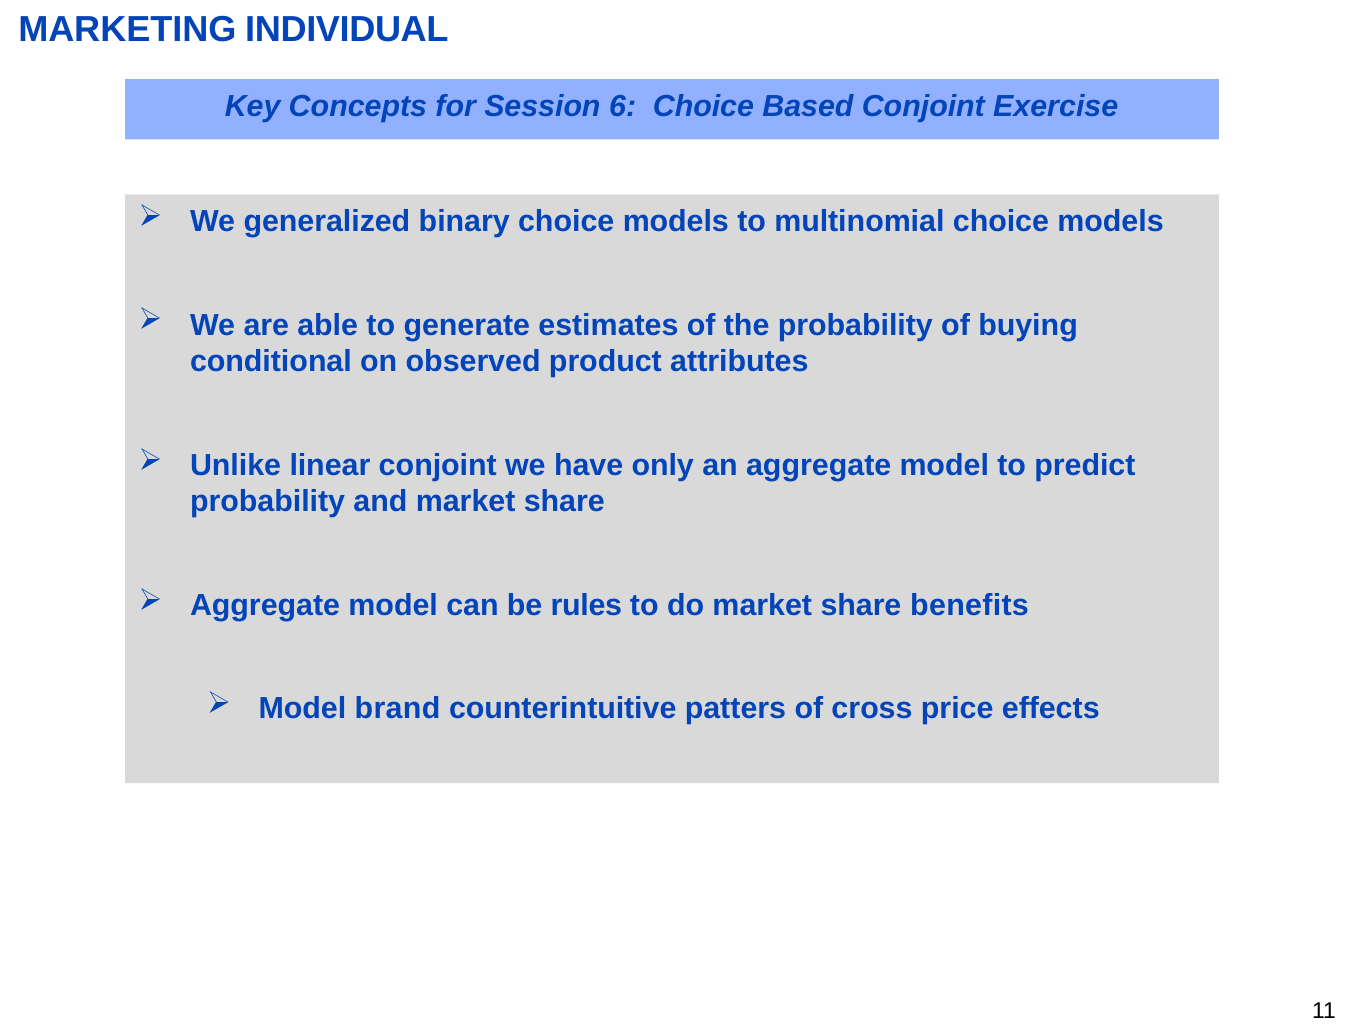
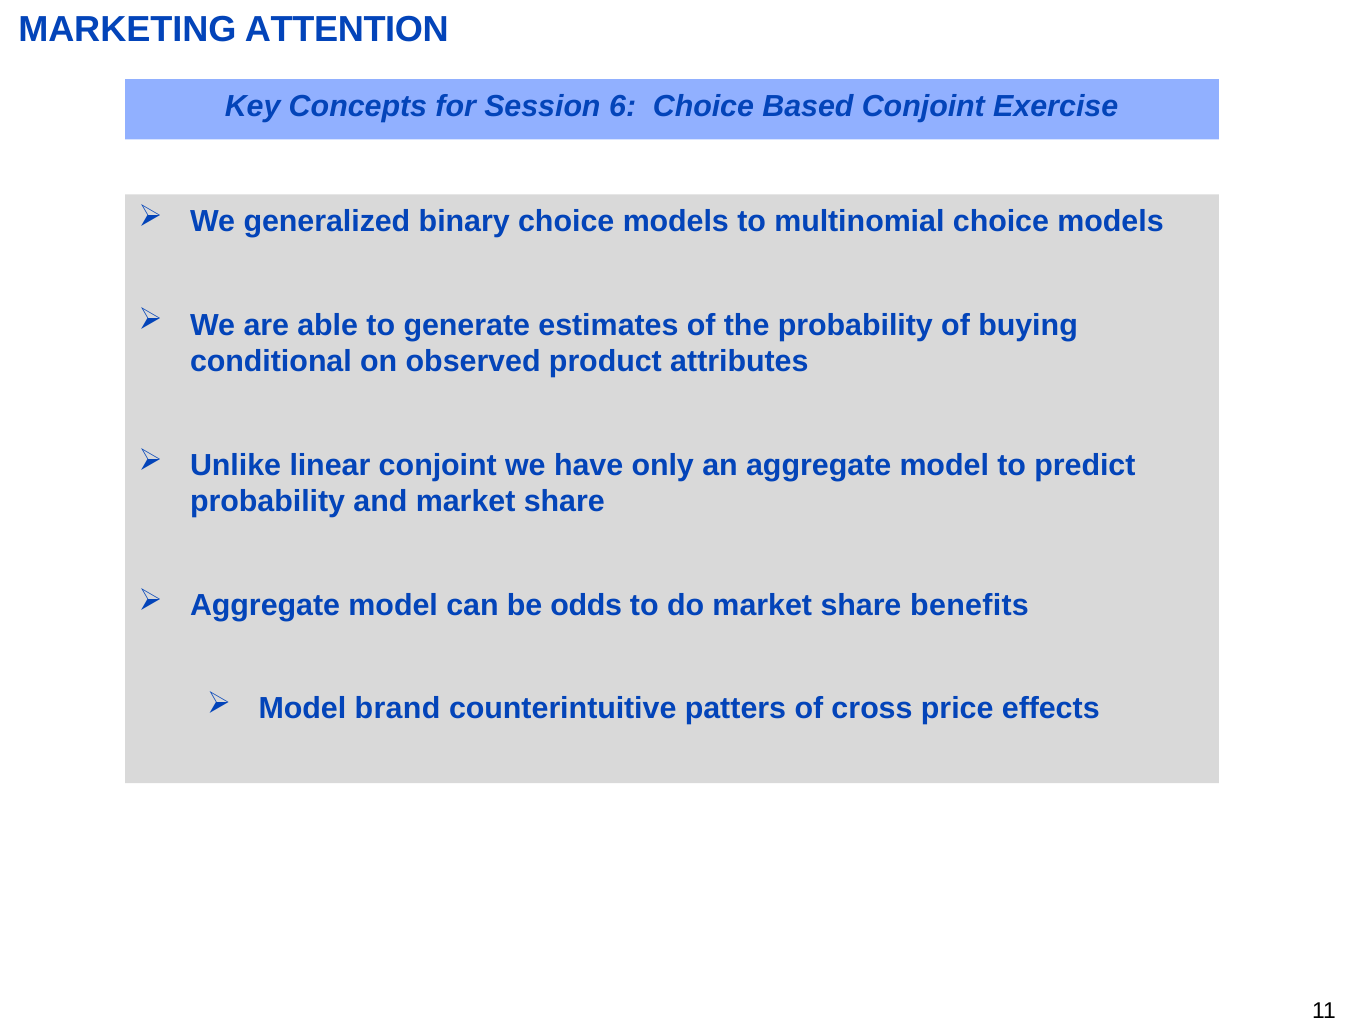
INDIVIDUAL: INDIVIDUAL -> ATTENTION
rules: rules -> odds
